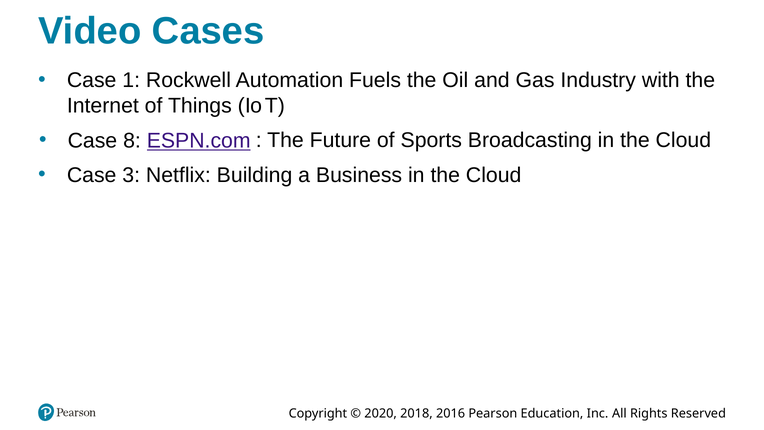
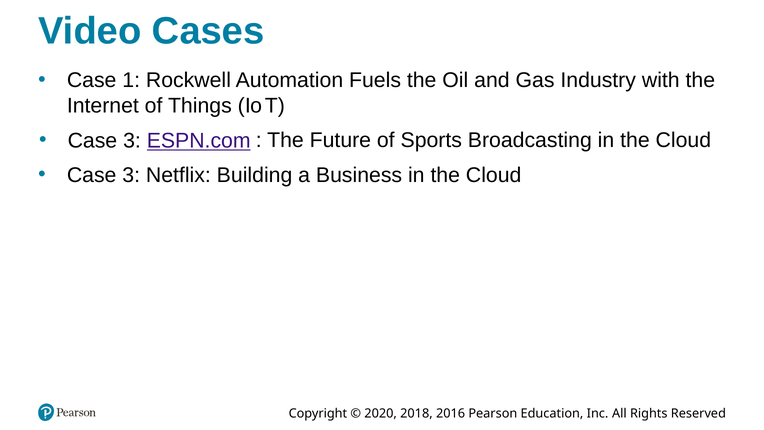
8 at (132, 140): 8 -> 3
